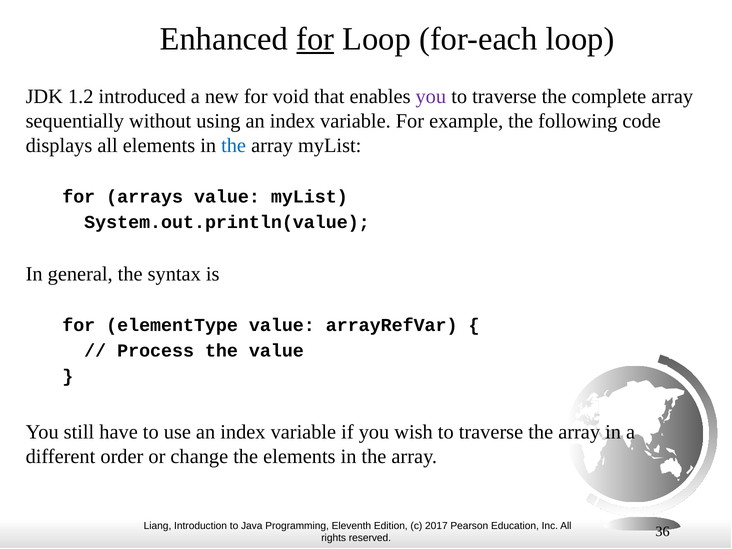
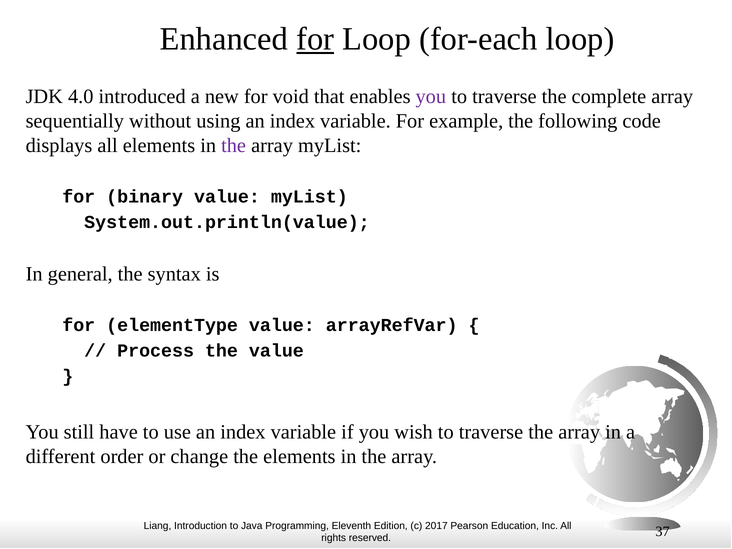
1.2: 1.2 -> 4.0
the at (234, 145) colour: blue -> purple
arrays: arrays -> binary
36: 36 -> 37
